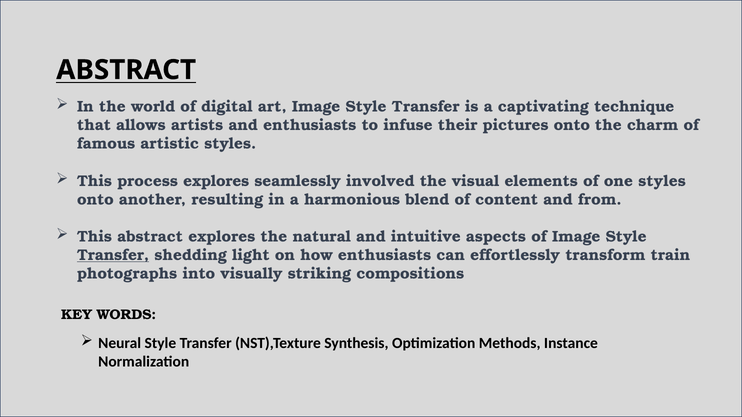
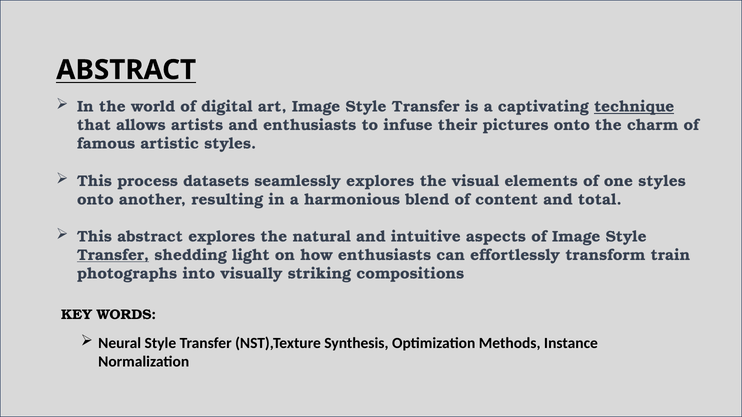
technique underline: none -> present
process explores: explores -> datasets
seamlessly involved: involved -> explores
from: from -> total
